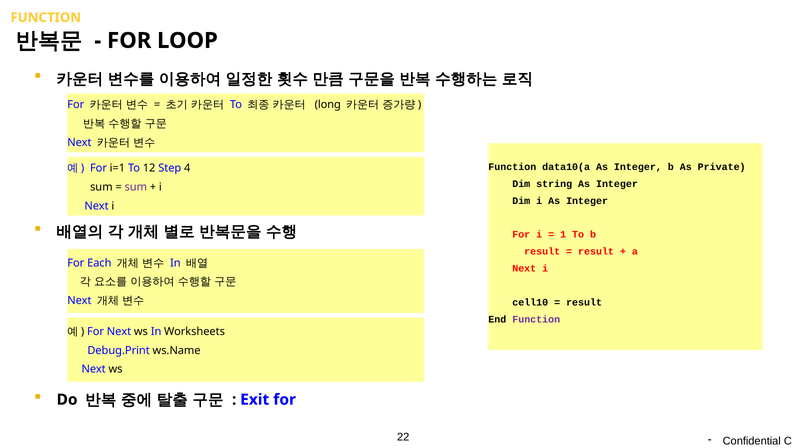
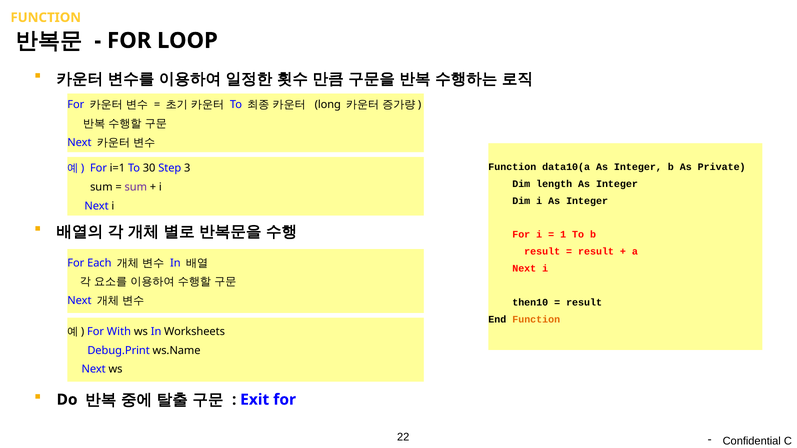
12: 12 -> 30
4: 4 -> 3
string: string -> length
cell10: cell10 -> then10
Function at (536, 320) colour: purple -> orange
For Next: Next -> With
